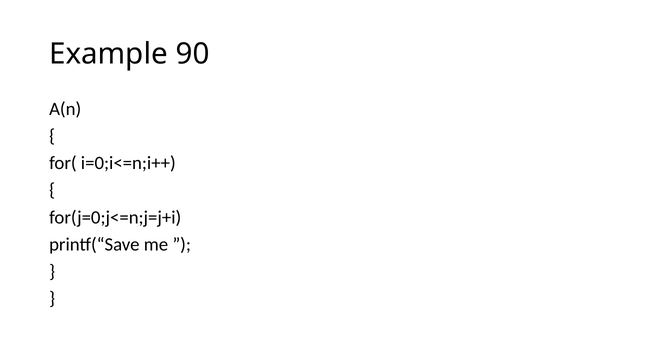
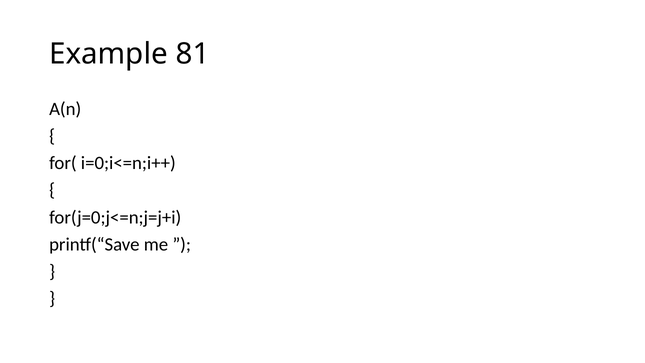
90: 90 -> 81
